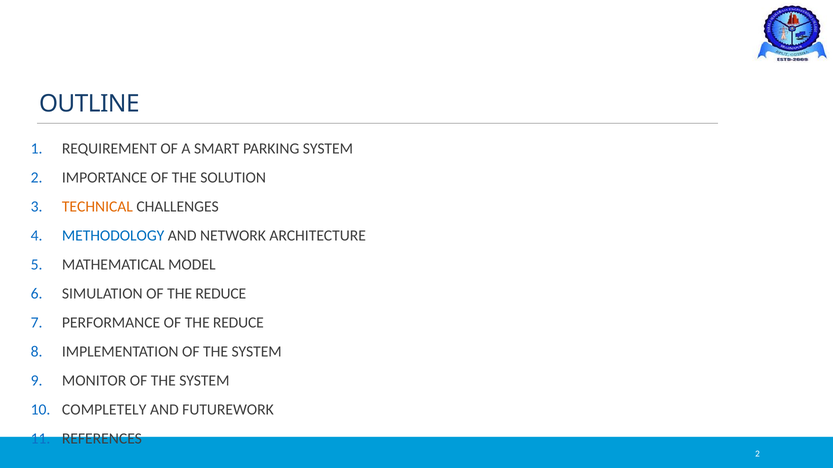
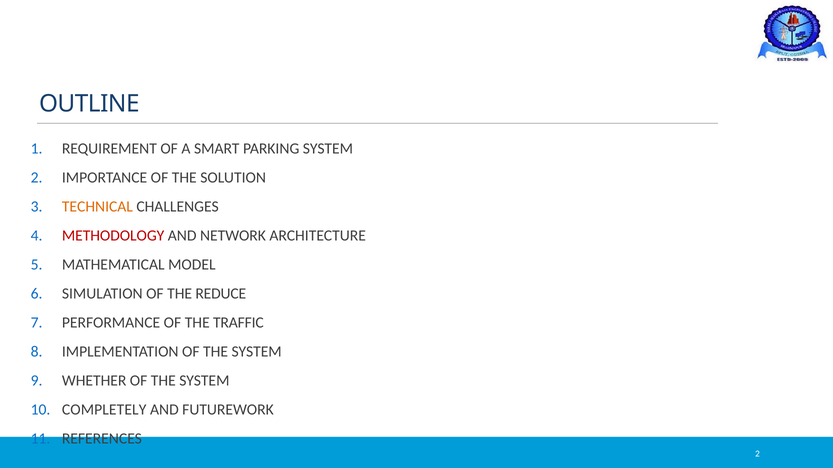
METHODOLOGY colour: blue -> red
PERFORMANCE OF THE REDUCE: REDUCE -> TRAFFIC
MONITOR: MONITOR -> WHETHER
